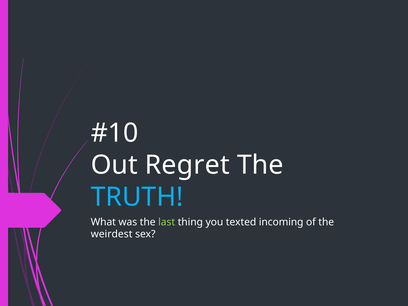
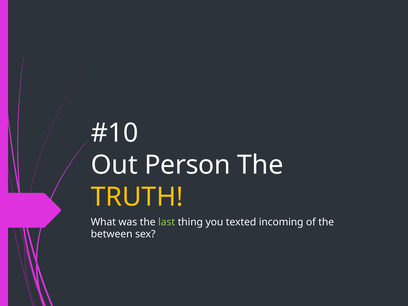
Regret: Regret -> Person
TRUTH colour: light blue -> yellow
weirdest: weirdest -> between
